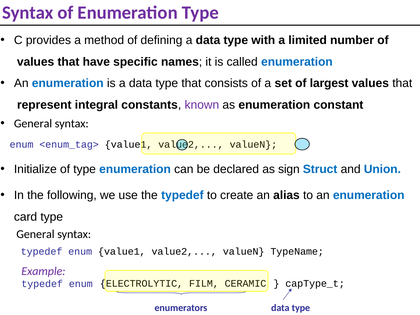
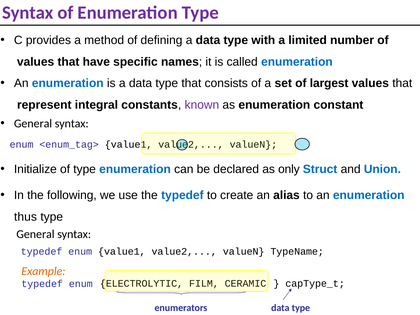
sign: sign -> only
card: card -> thus
Example colour: purple -> orange
